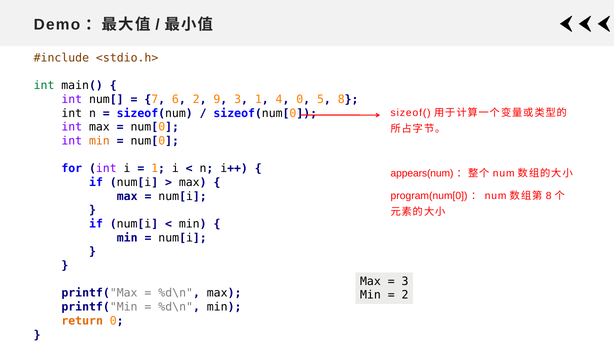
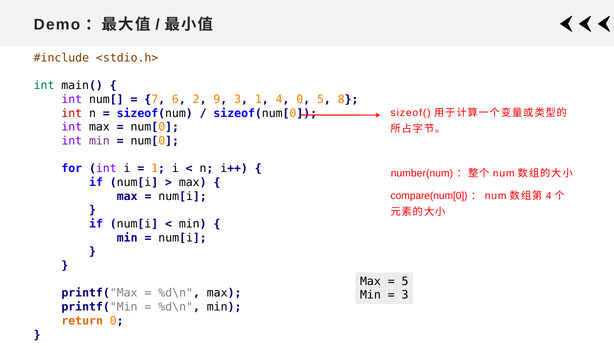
int at (72, 113) colour: black -> red
min at (99, 141) colour: orange -> purple
appears(num: appears(num -> number(num
program(num[0: program(num[0 -> compare(num[0
8 at (549, 195): 8 -> 4
3 at (405, 281): 3 -> 5
2 at (405, 294): 2 -> 3
